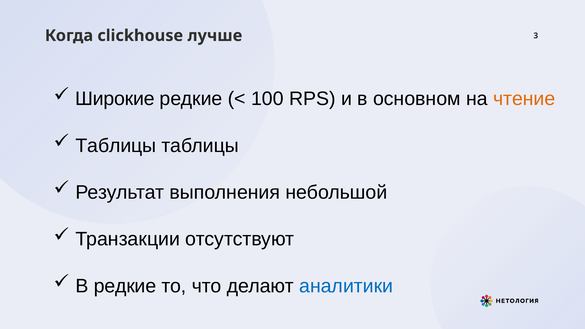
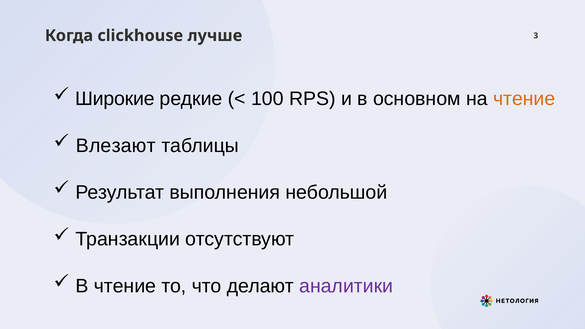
Таблицы at (116, 146): Таблицы -> Влезают
В редкие: редкие -> чтение
аналитики colour: blue -> purple
